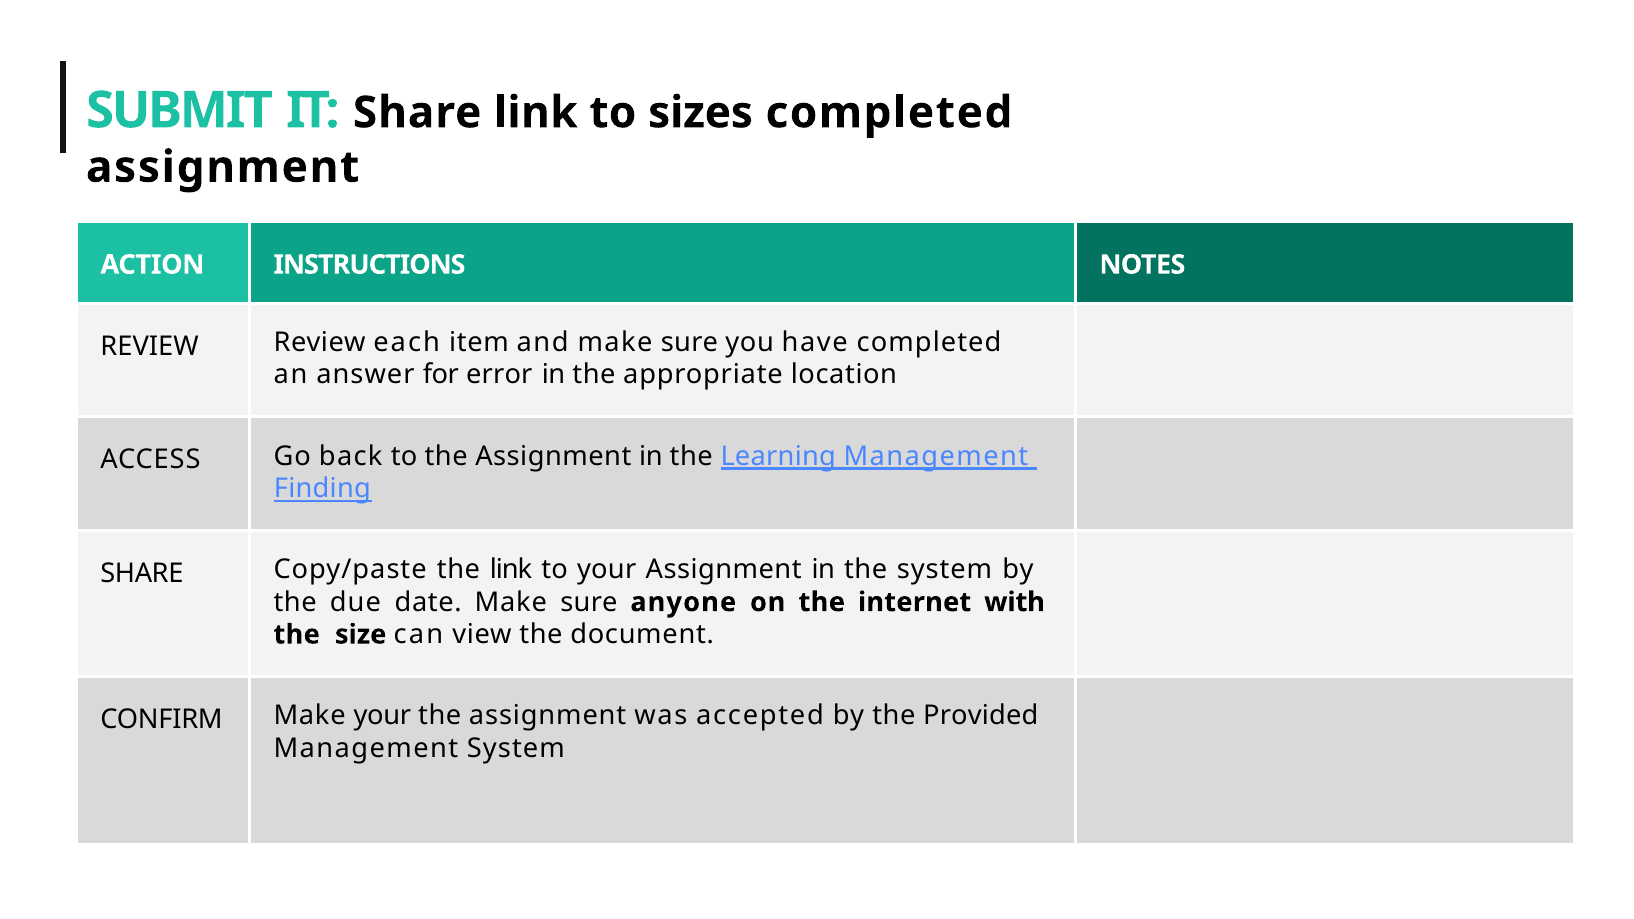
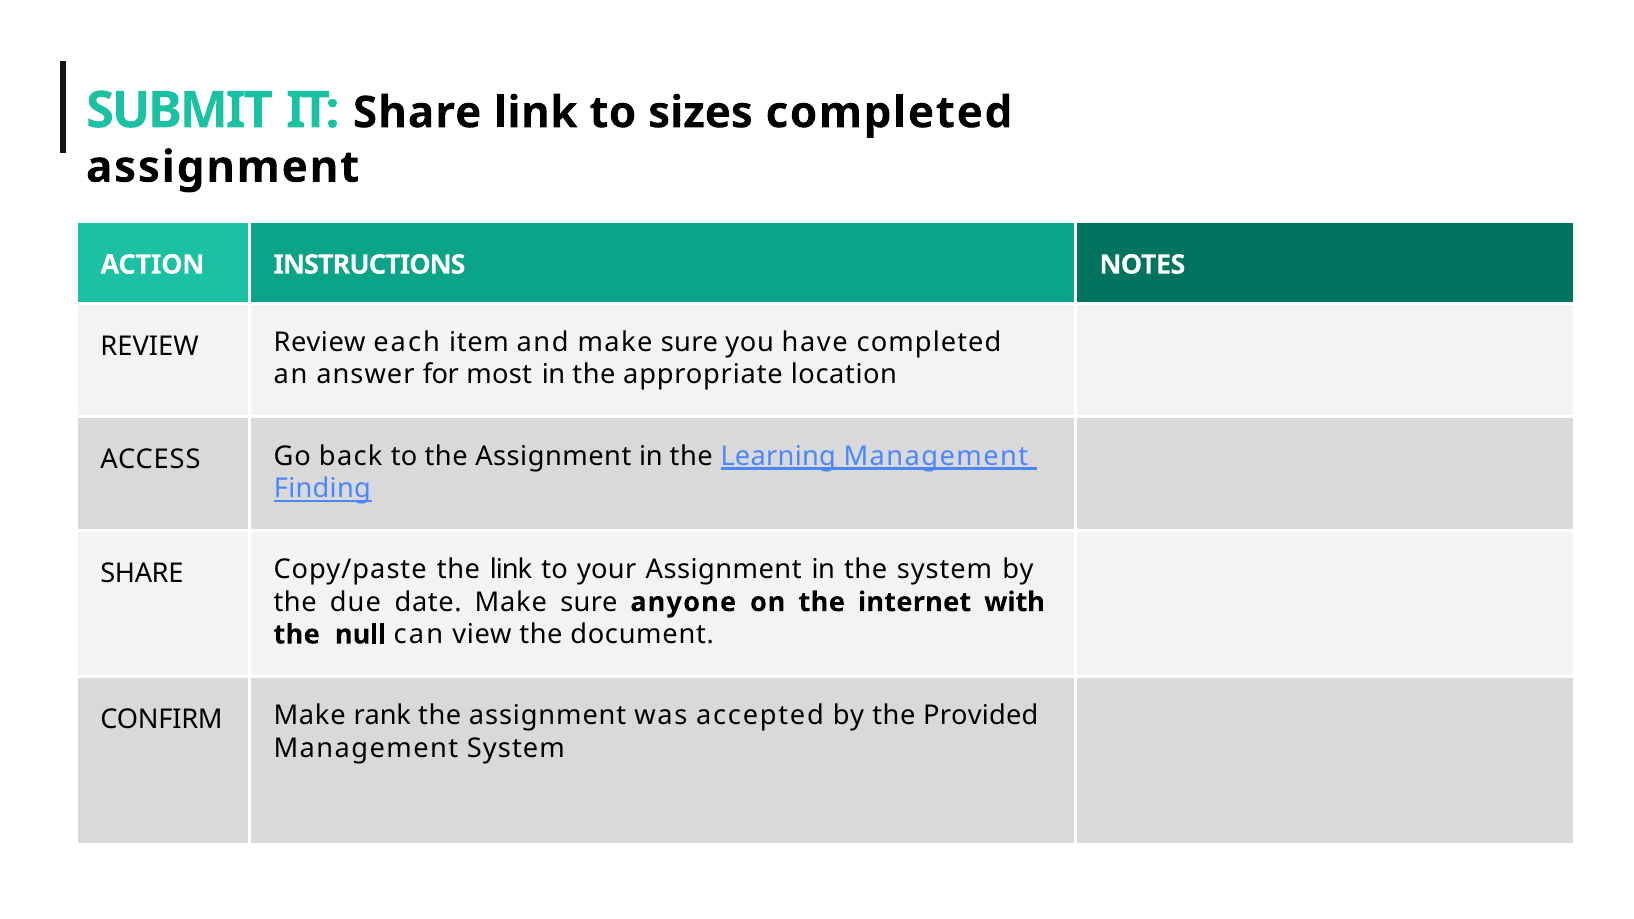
error: error -> most
size: size -> null
Make your: your -> rank
